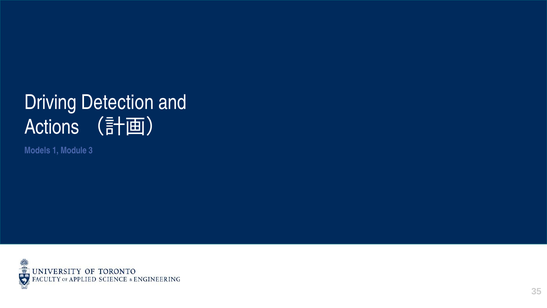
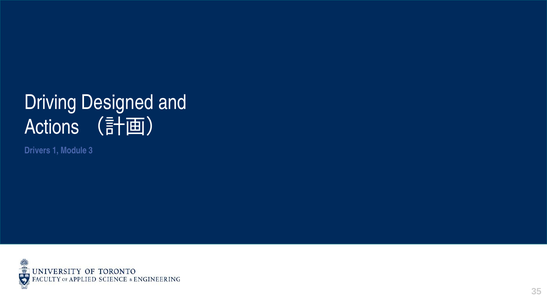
Detection: Detection -> Designed
Models: Models -> Drivers
